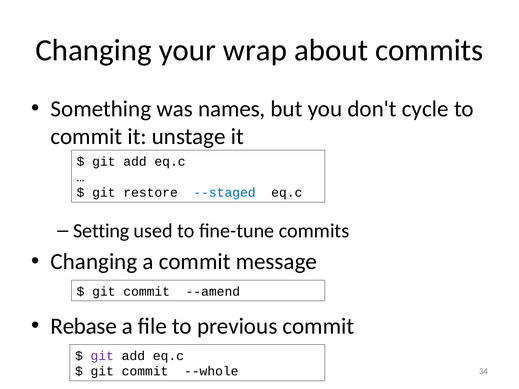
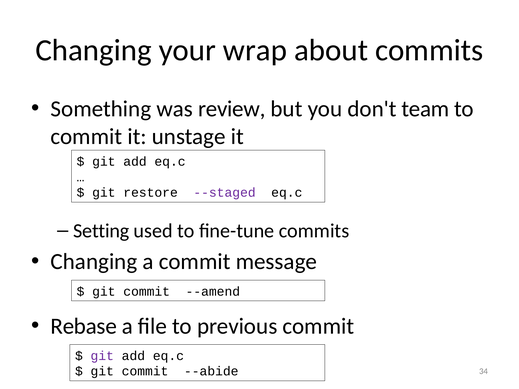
names: names -> review
cycle: cycle -> team
--staged colour: blue -> purple
--whole: --whole -> --abide
